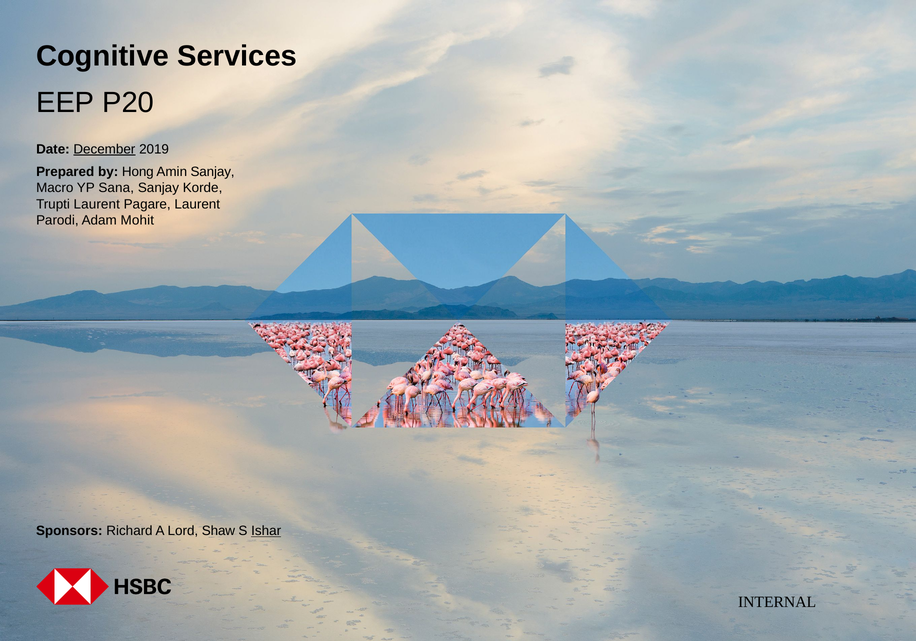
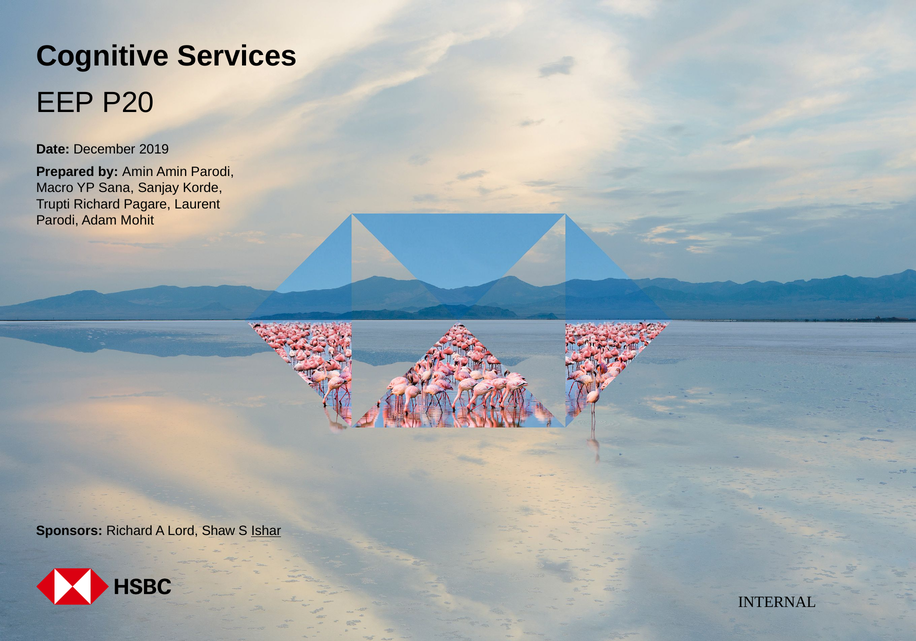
December underline: present -> none
by Hong: Hong -> Amin
Amin Sanjay: Sanjay -> Parodi
Trupti Laurent: Laurent -> Richard
